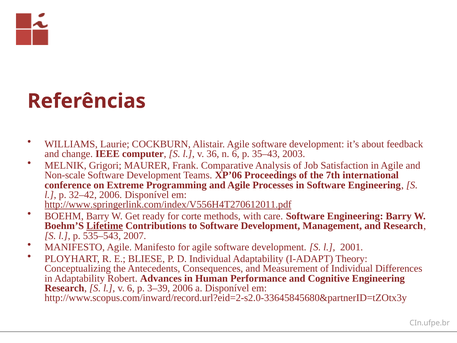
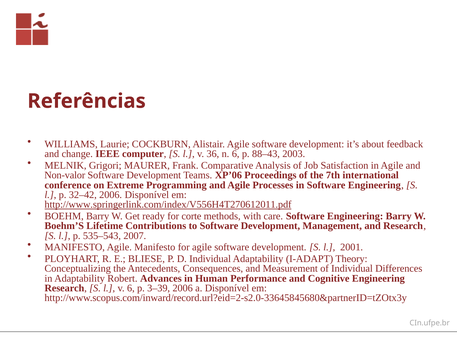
35–43: 35–43 -> 88–43
Non-scale: Non-scale -> Non-valor
Lifetime underline: present -> none
